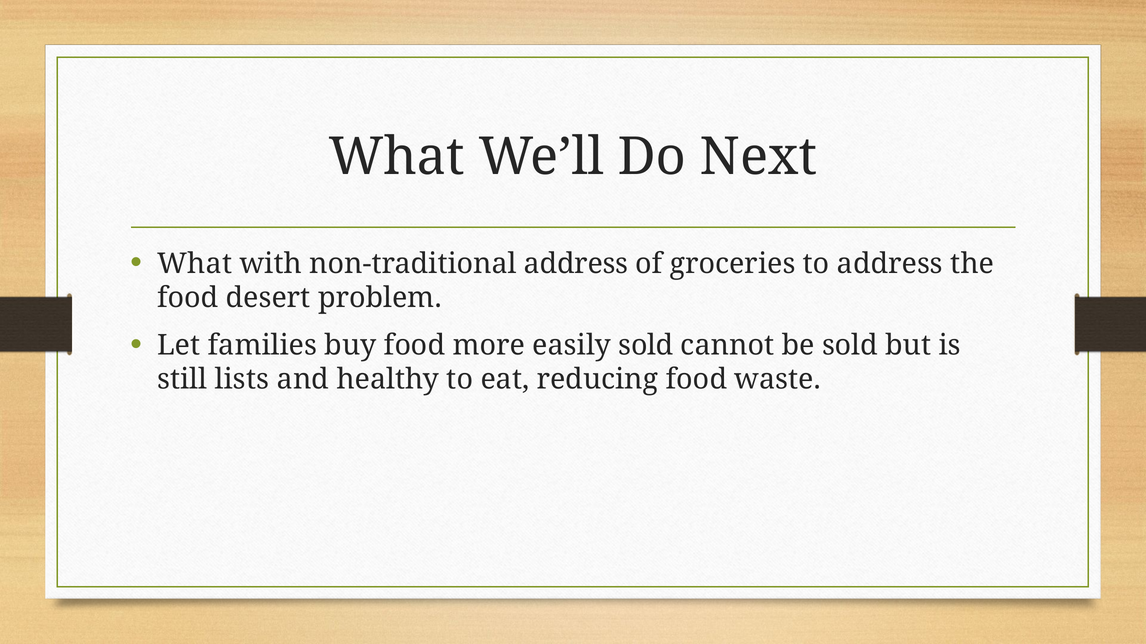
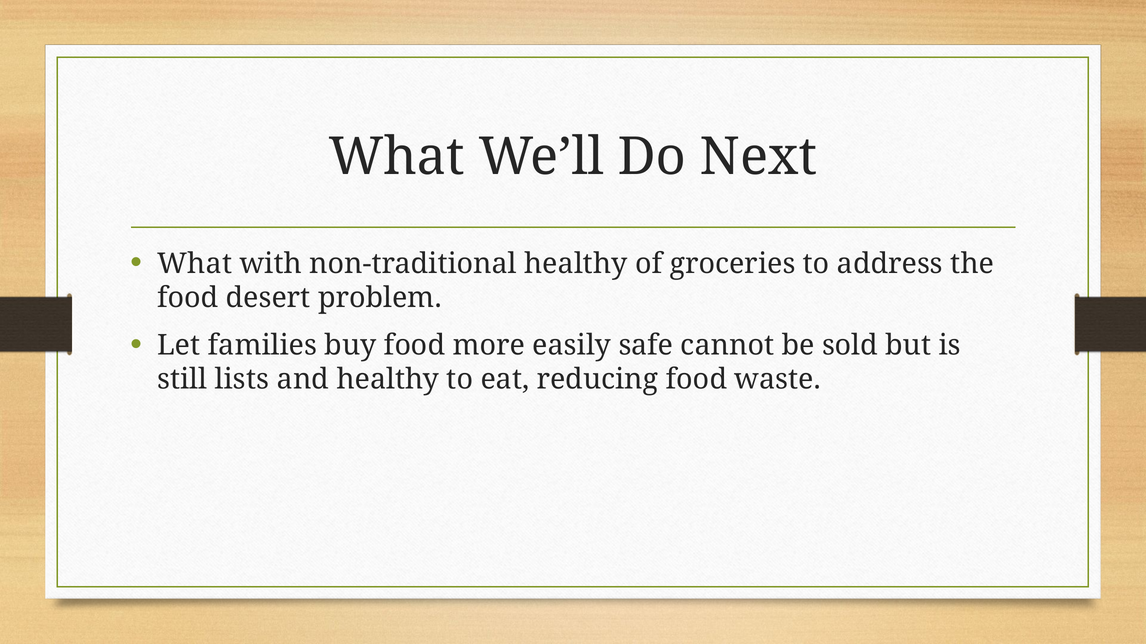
non-traditional address: address -> healthy
easily sold: sold -> safe
